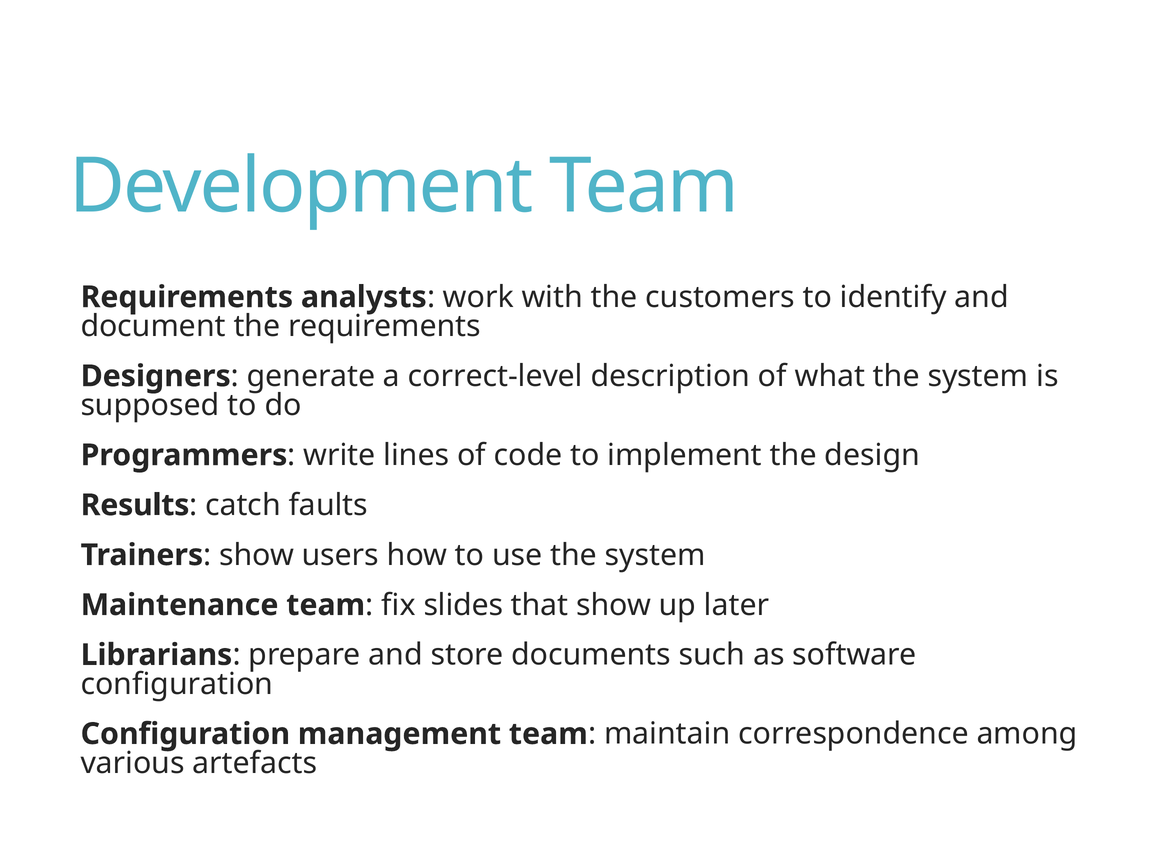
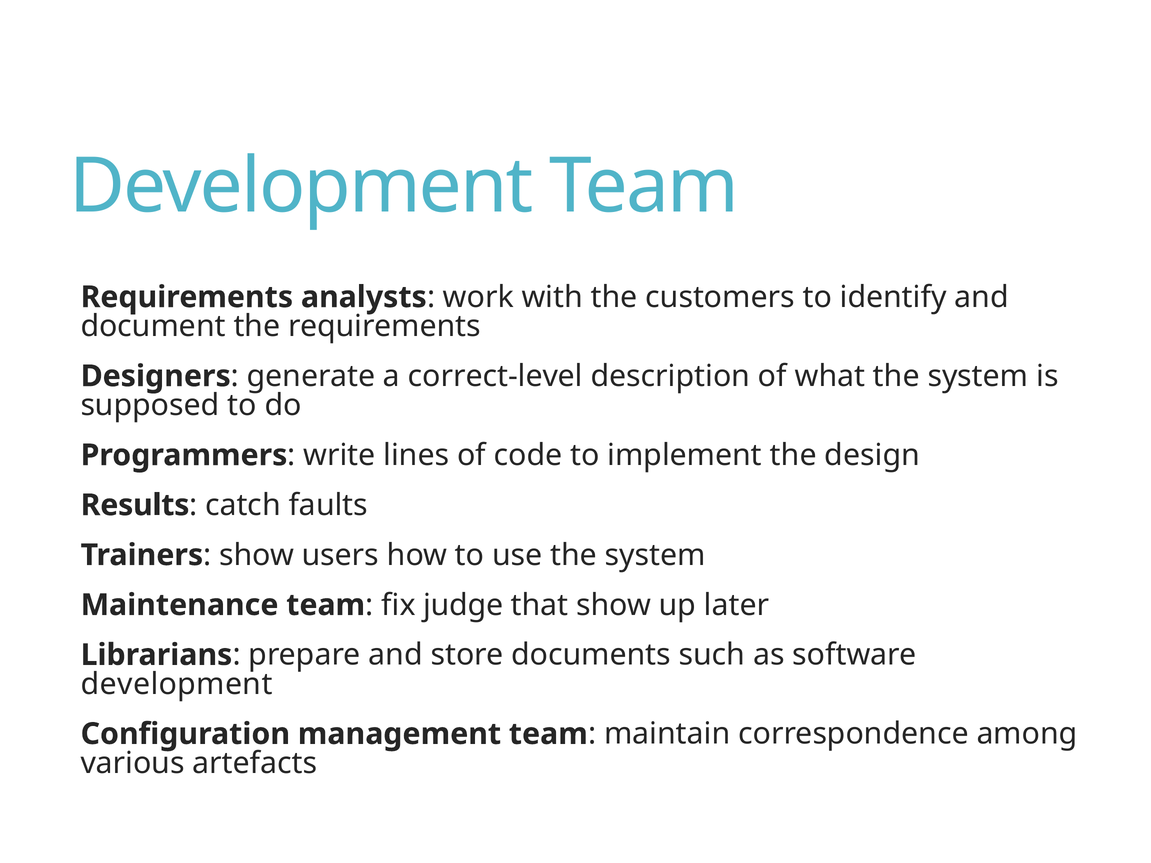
slides: slides -> judge
configuration at (177, 684): configuration -> development
